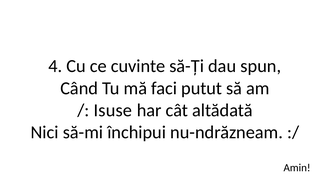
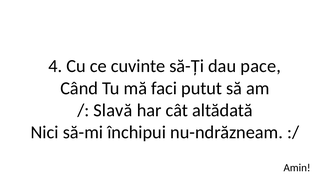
spun: spun -> pace
Isuse: Isuse -> Slavă
